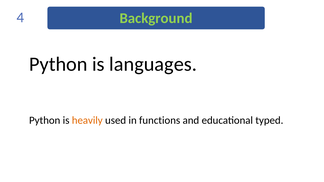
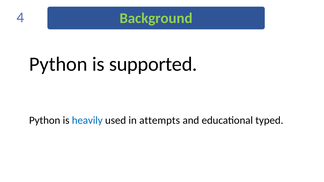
languages: languages -> supported
heavily colour: orange -> blue
functions: functions -> attempts
